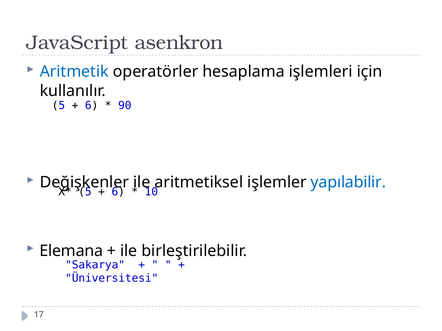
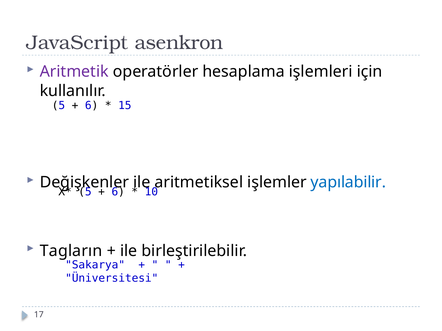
Aritmetik colour: blue -> purple
90: 90 -> 15
Elemana: Elemana -> Tagların
